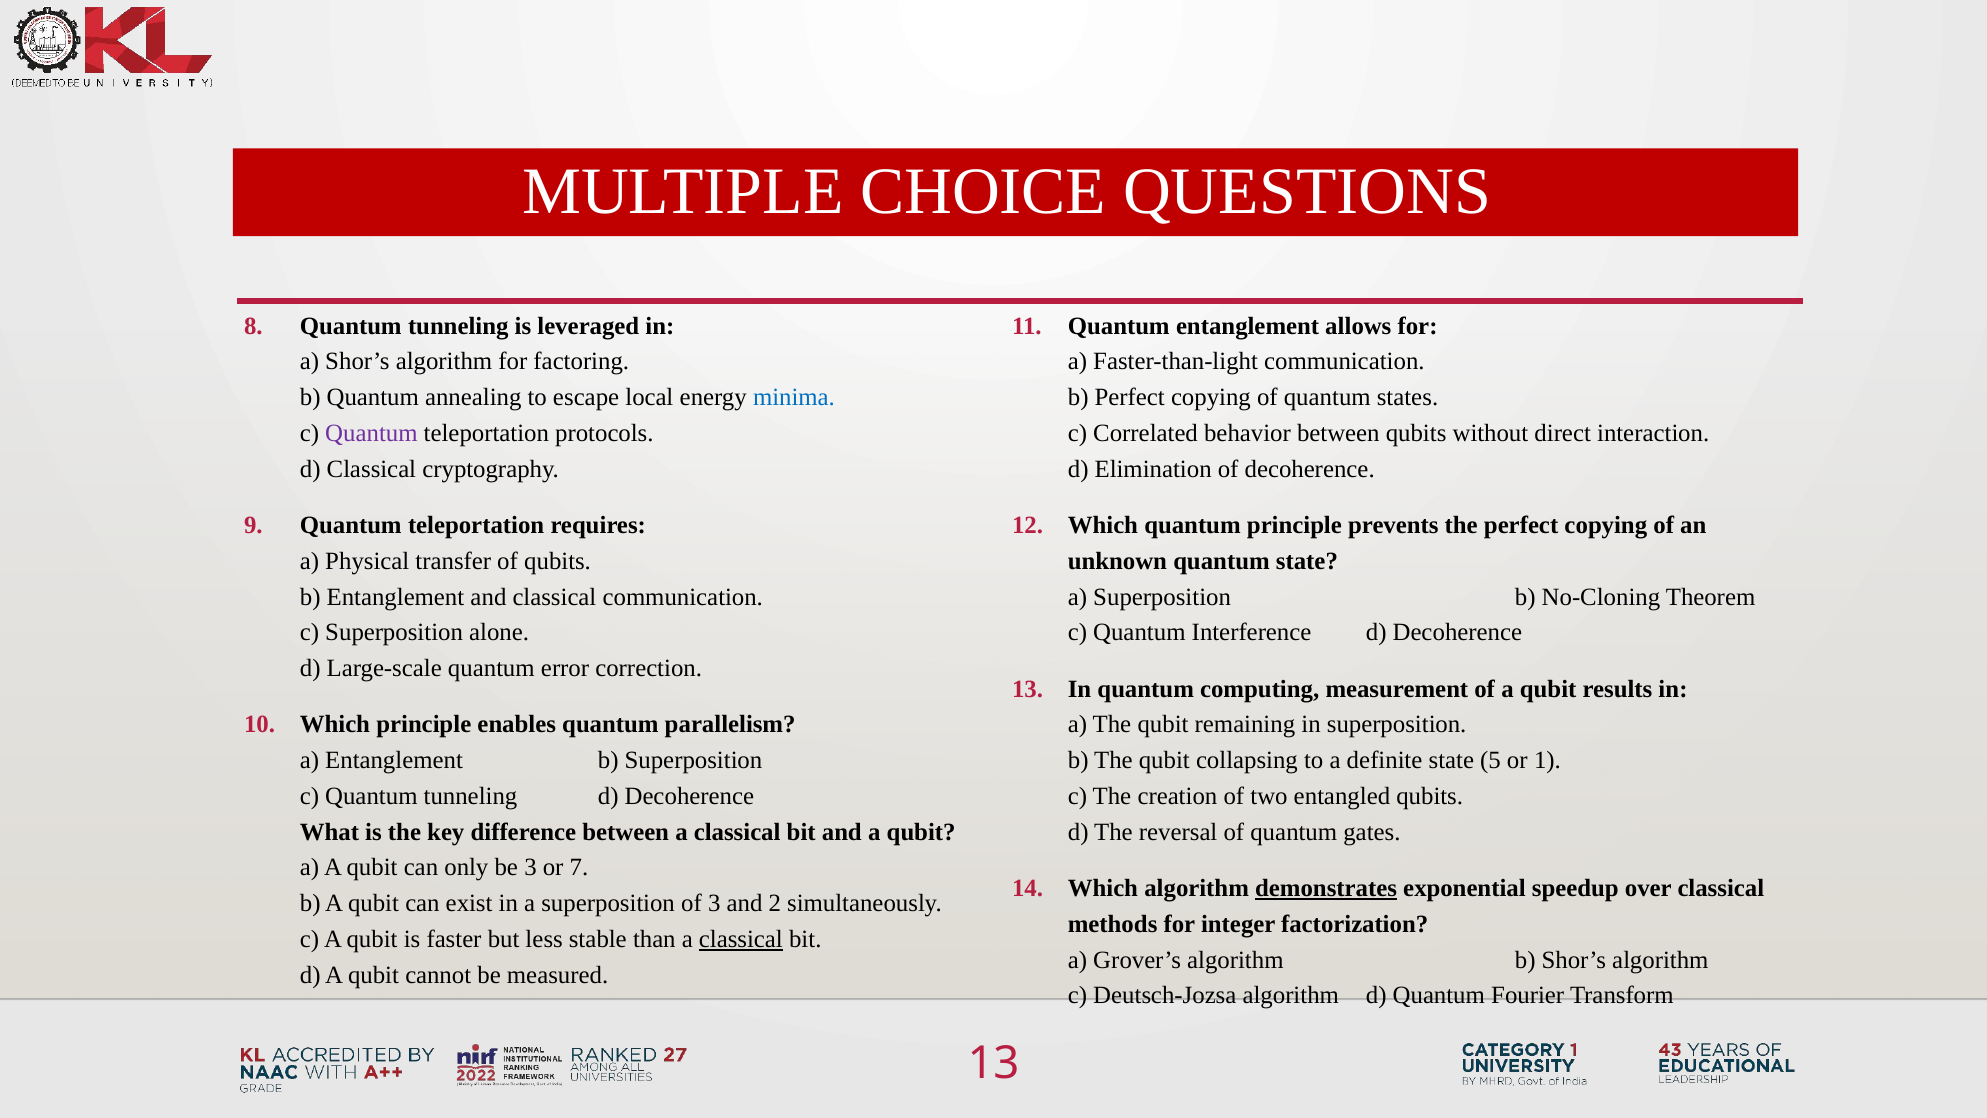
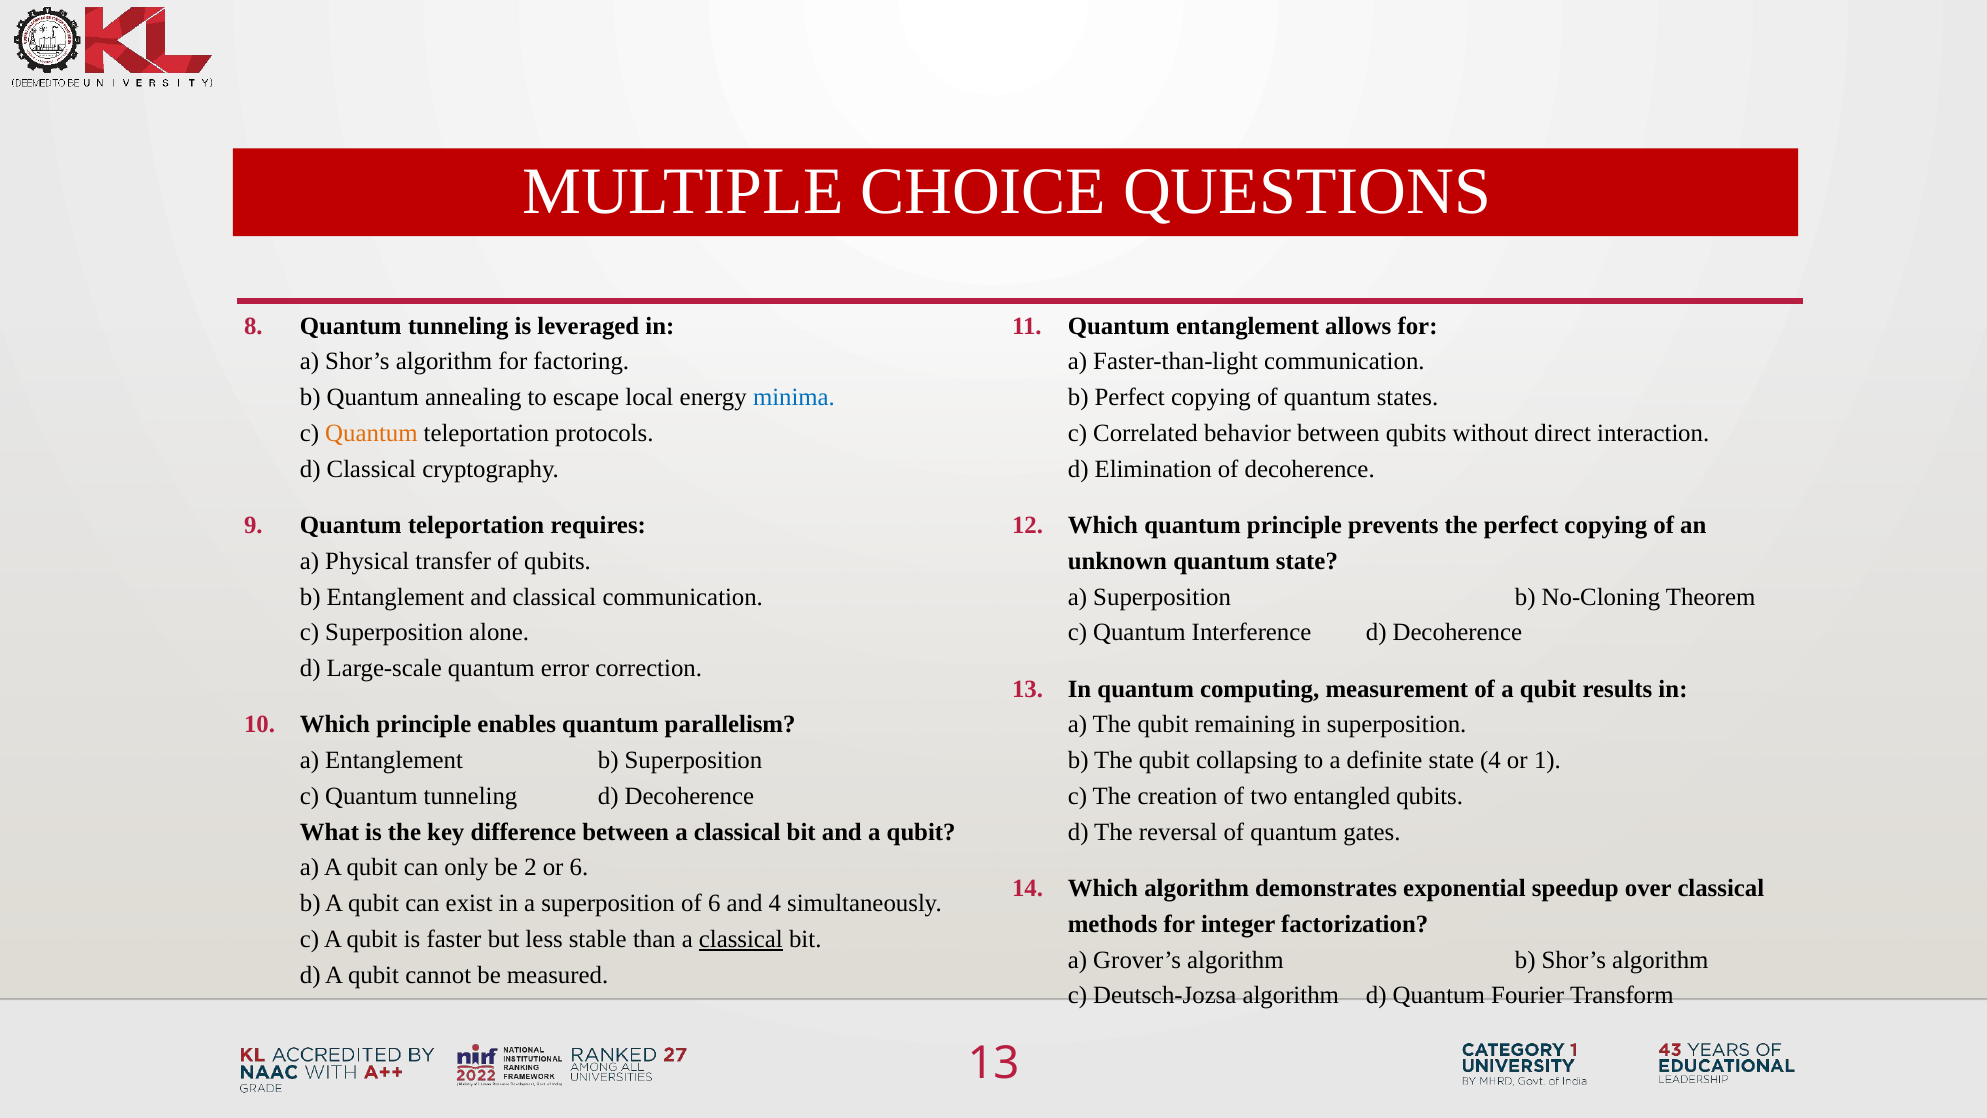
Quantum at (371, 433) colour: purple -> orange
state 5: 5 -> 4
be 3: 3 -> 2
or 7: 7 -> 6
demonstrates underline: present -> none
of 3: 3 -> 6
and 2: 2 -> 4
